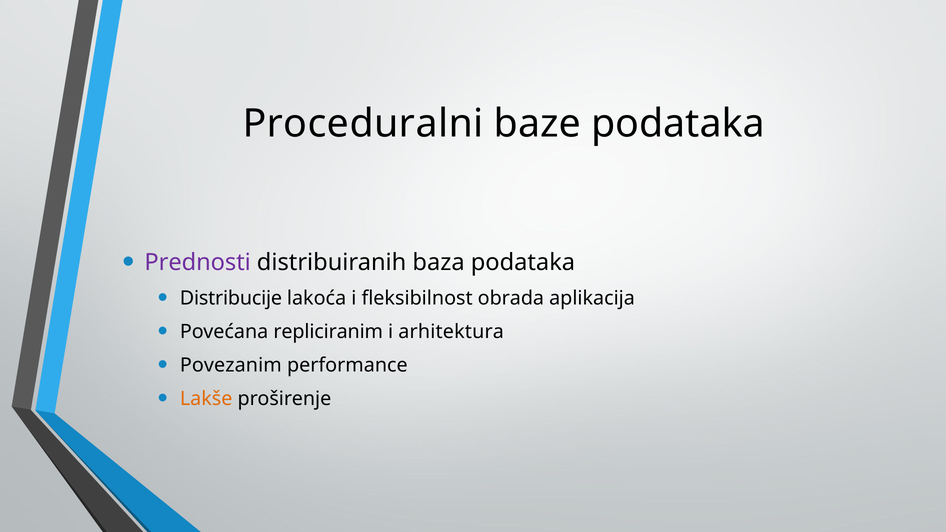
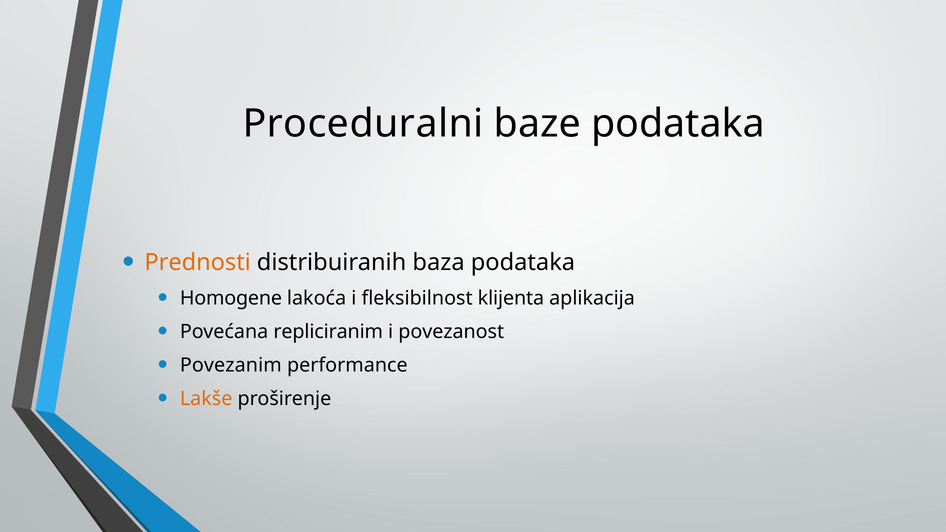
Prednosti colour: purple -> orange
Distribucije: Distribucije -> Homogene
obrada: obrada -> klijenta
arhitektura: arhitektura -> povezanost
